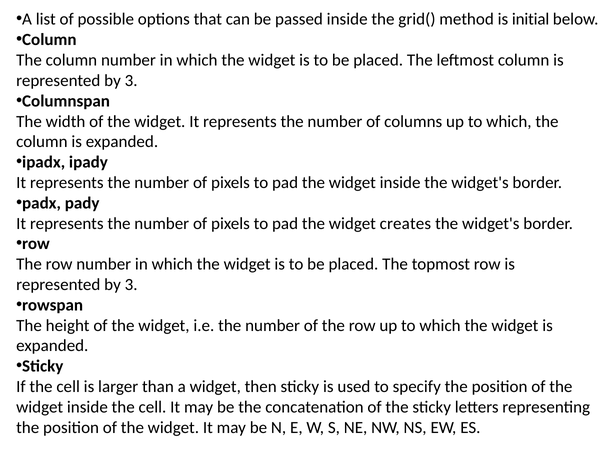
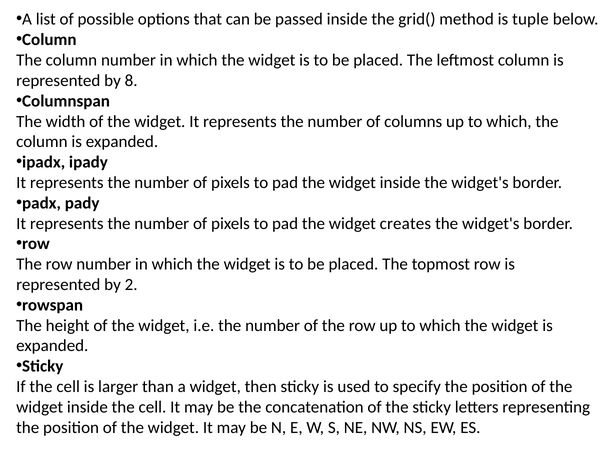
initial: initial -> tuple
3 at (131, 81): 3 -> 8
3 at (131, 285): 3 -> 2
